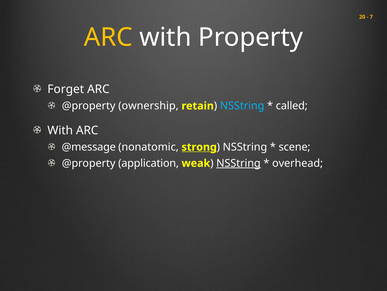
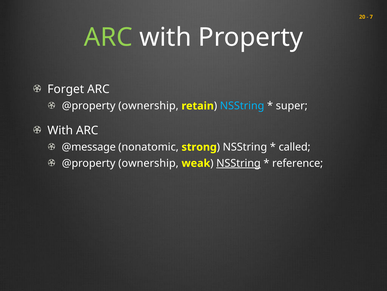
ARC at (108, 37) colour: yellow -> light green
called: called -> super
strong underline: present -> none
scene: scene -> called
application at (149, 163): application -> ownership
overhead: overhead -> reference
